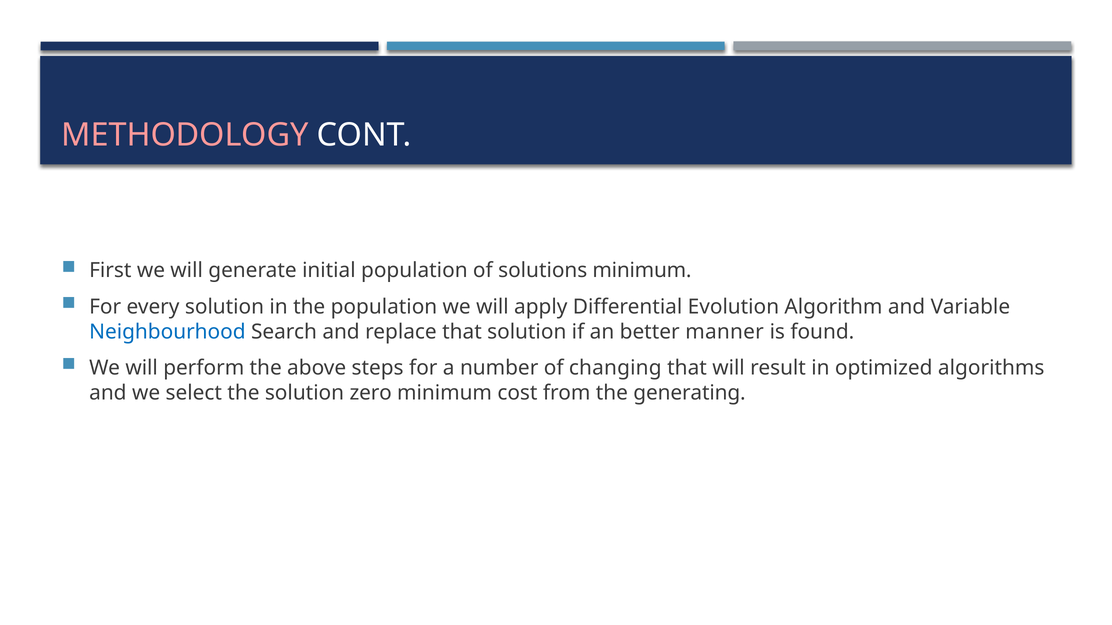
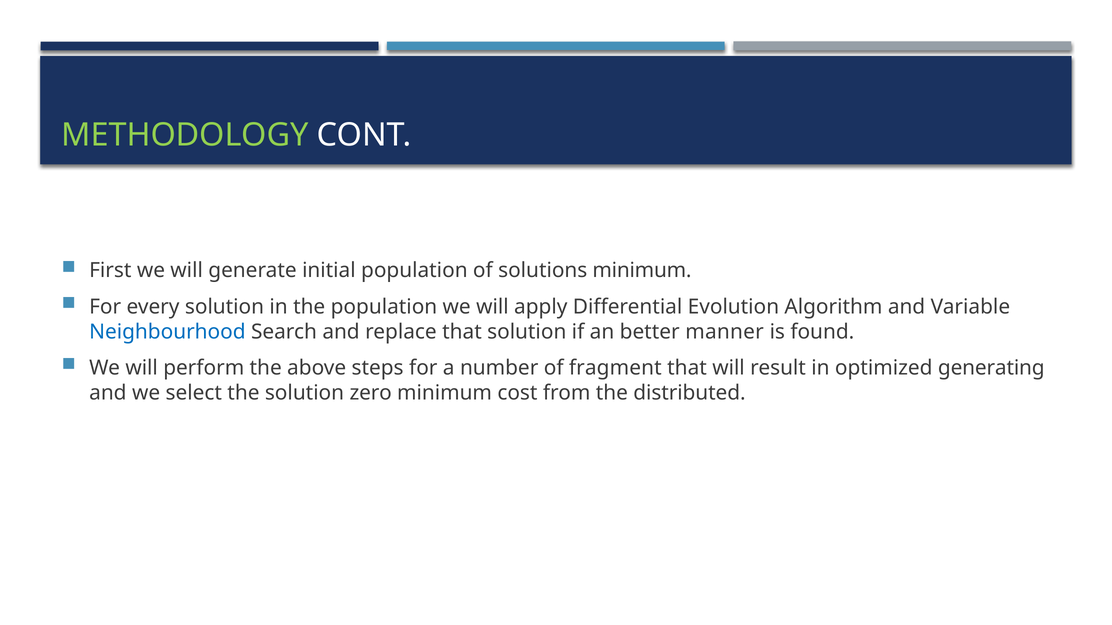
METHODOLOGY colour: pink -> light green
changing: changing -> fragment
algorithms: algorithms -> generating
generating: generating -> distributed
